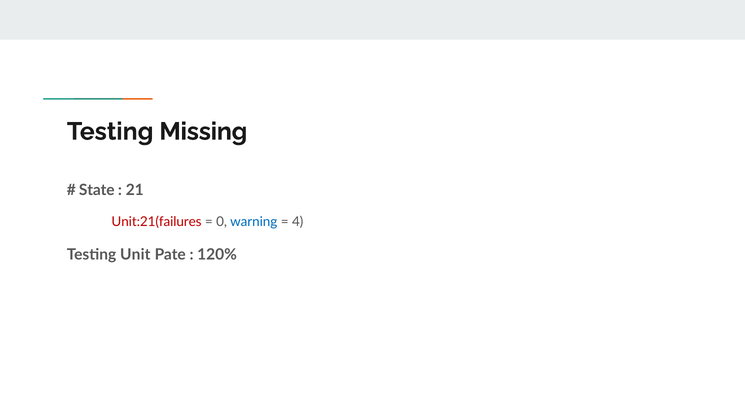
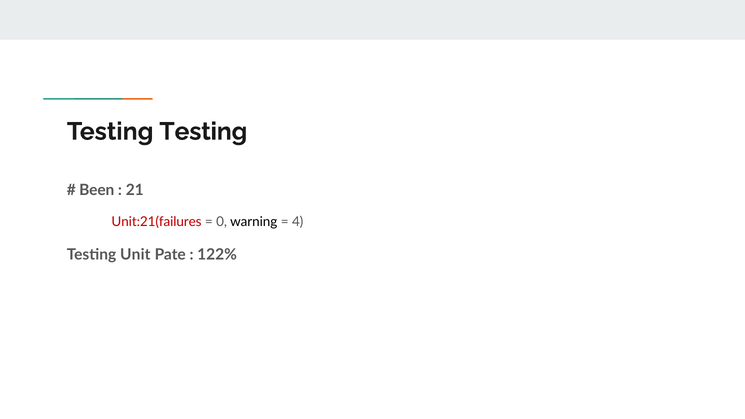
Testing Missing: Missing -> Testing
State: State -> Been
warning colour: blue -> black
120%: 120% -> 122%
